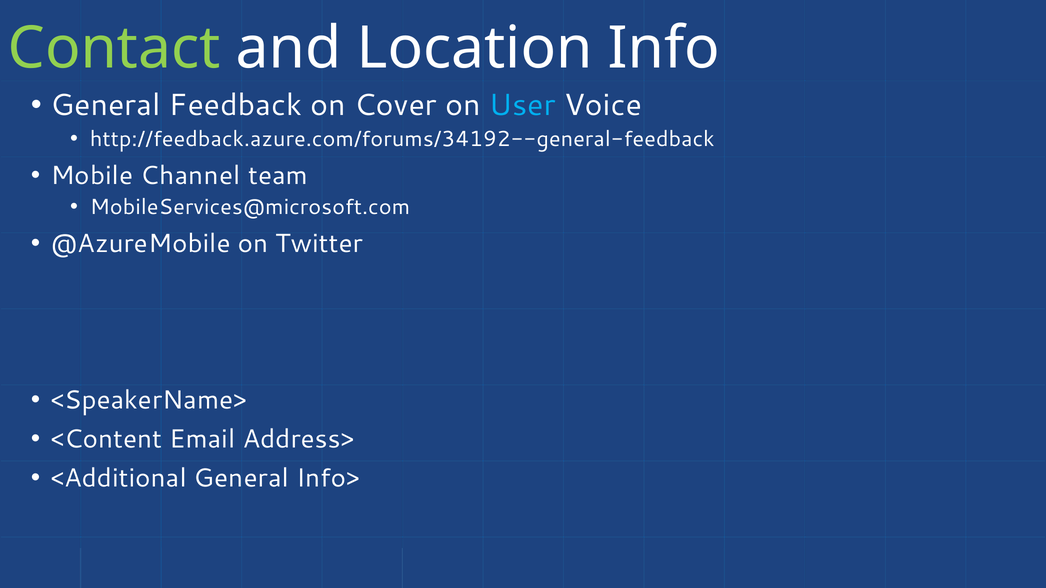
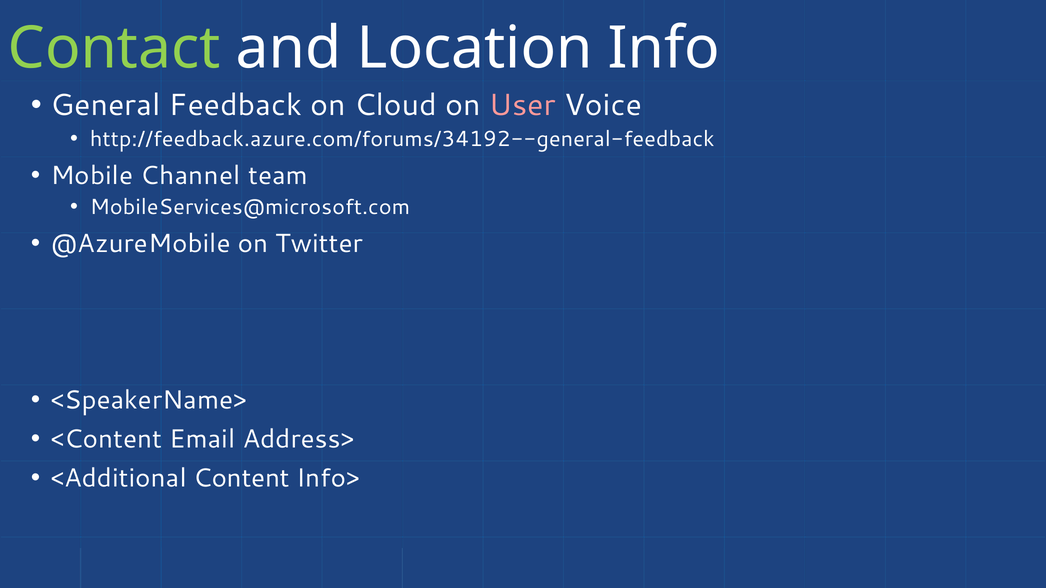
Cover: Cover -> Cloud
User colour: light blue -> pink
<Additional General: General -> Content
